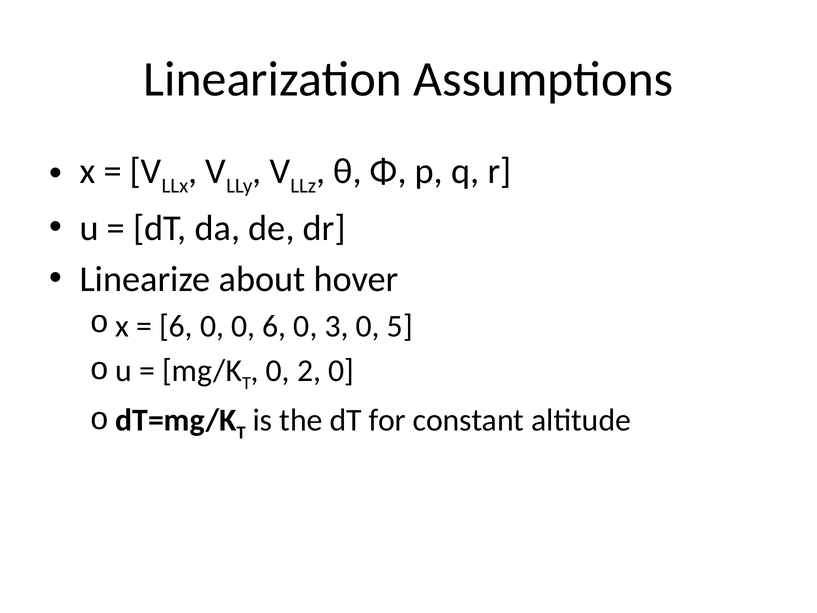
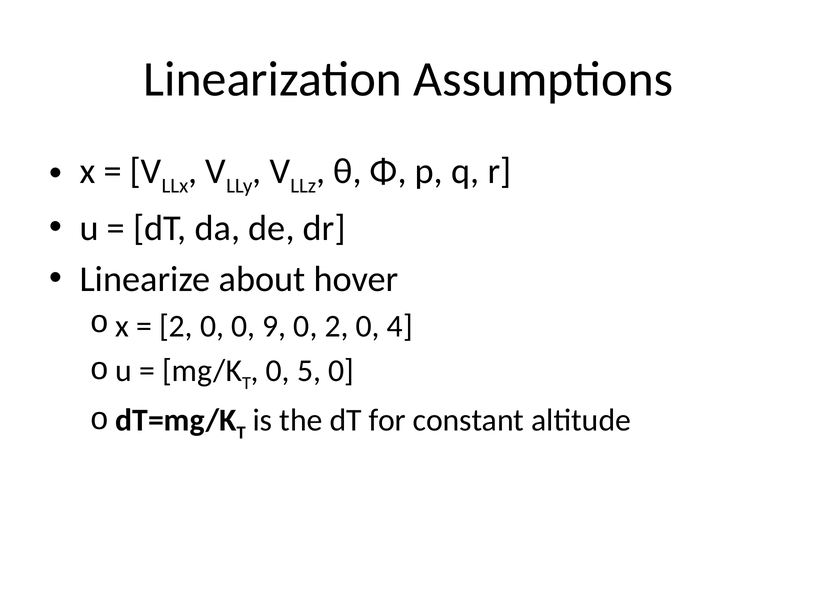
6 at (176, 326): 6 -> 2
0 6: 6 -> 9
0 3: 3 -> 2
5: 5 -> 4
2: 2 -> 5
